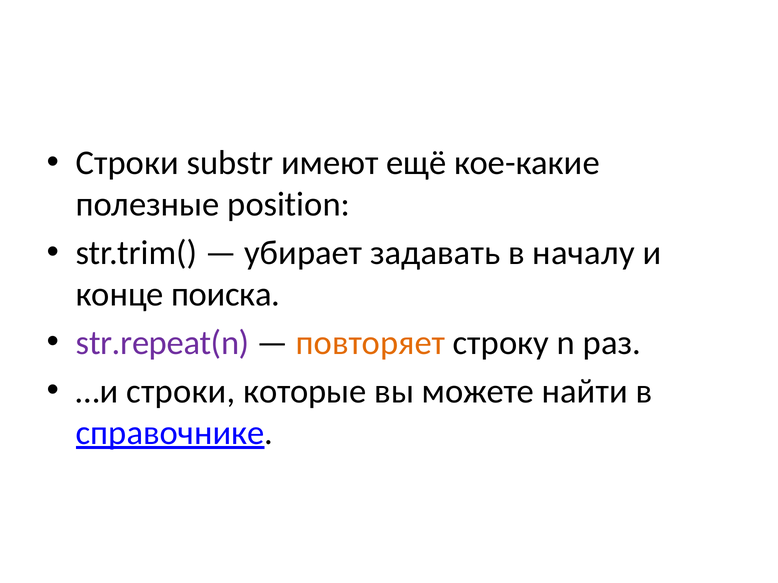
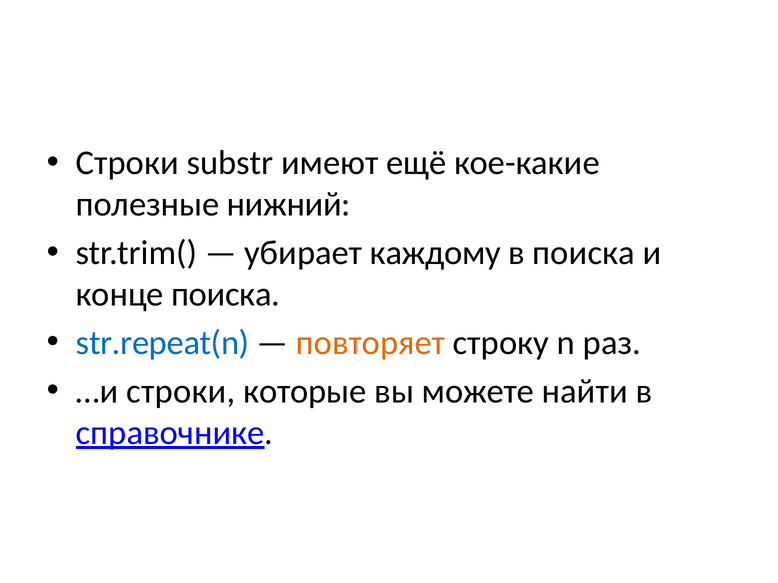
position: position -> нижний
задавать: задавать -> каждому
в началу: началу -> поиска
str.repeat(n colour: purple -> blue
